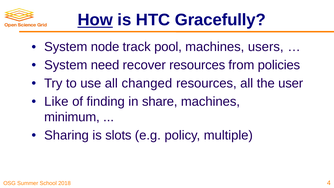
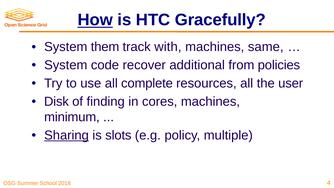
node: node -> them
pool: pool -> with
users: users -> same
need: need -> code
recover resources: resources -> additional
changed: changed -> complete
Like: Like -> Disk
share: share -> cores
Sharing underline: none -> present
